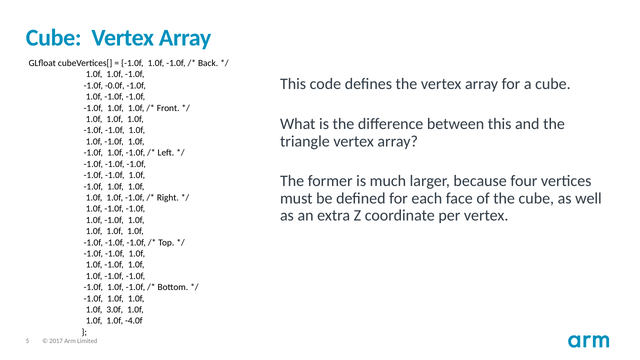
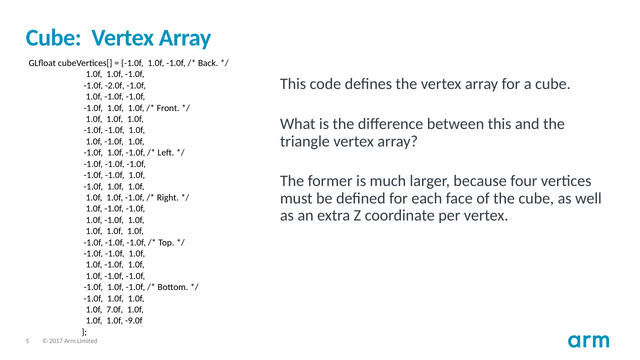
-0.0f: -0.0f -> -2.0f
3.0f: 3.0f -> 7.0f
-4.0f: -4.0f -> -9.0f
